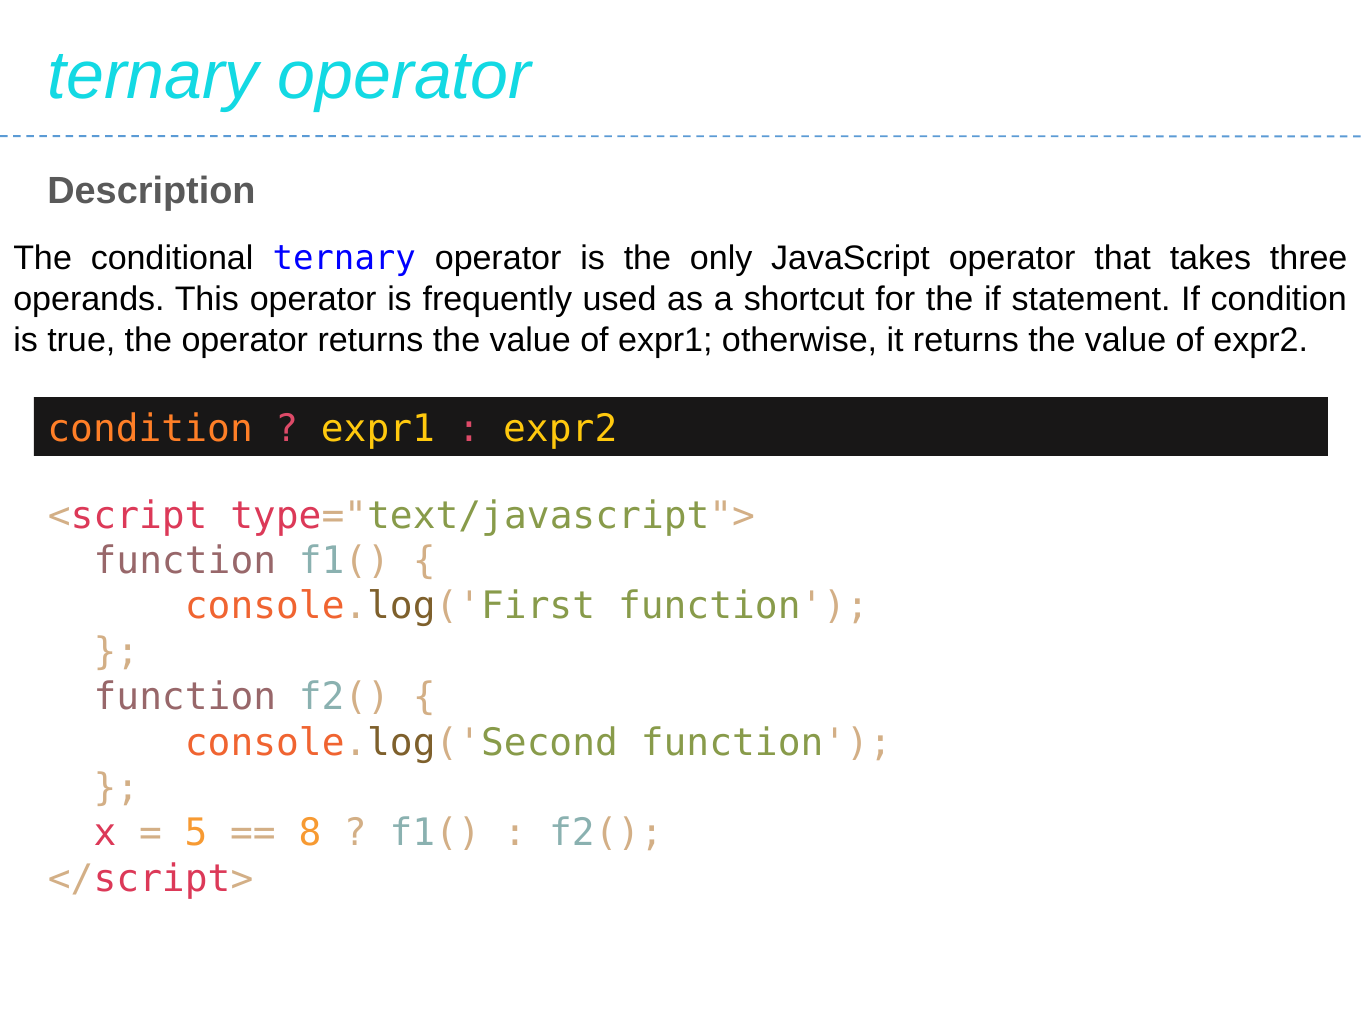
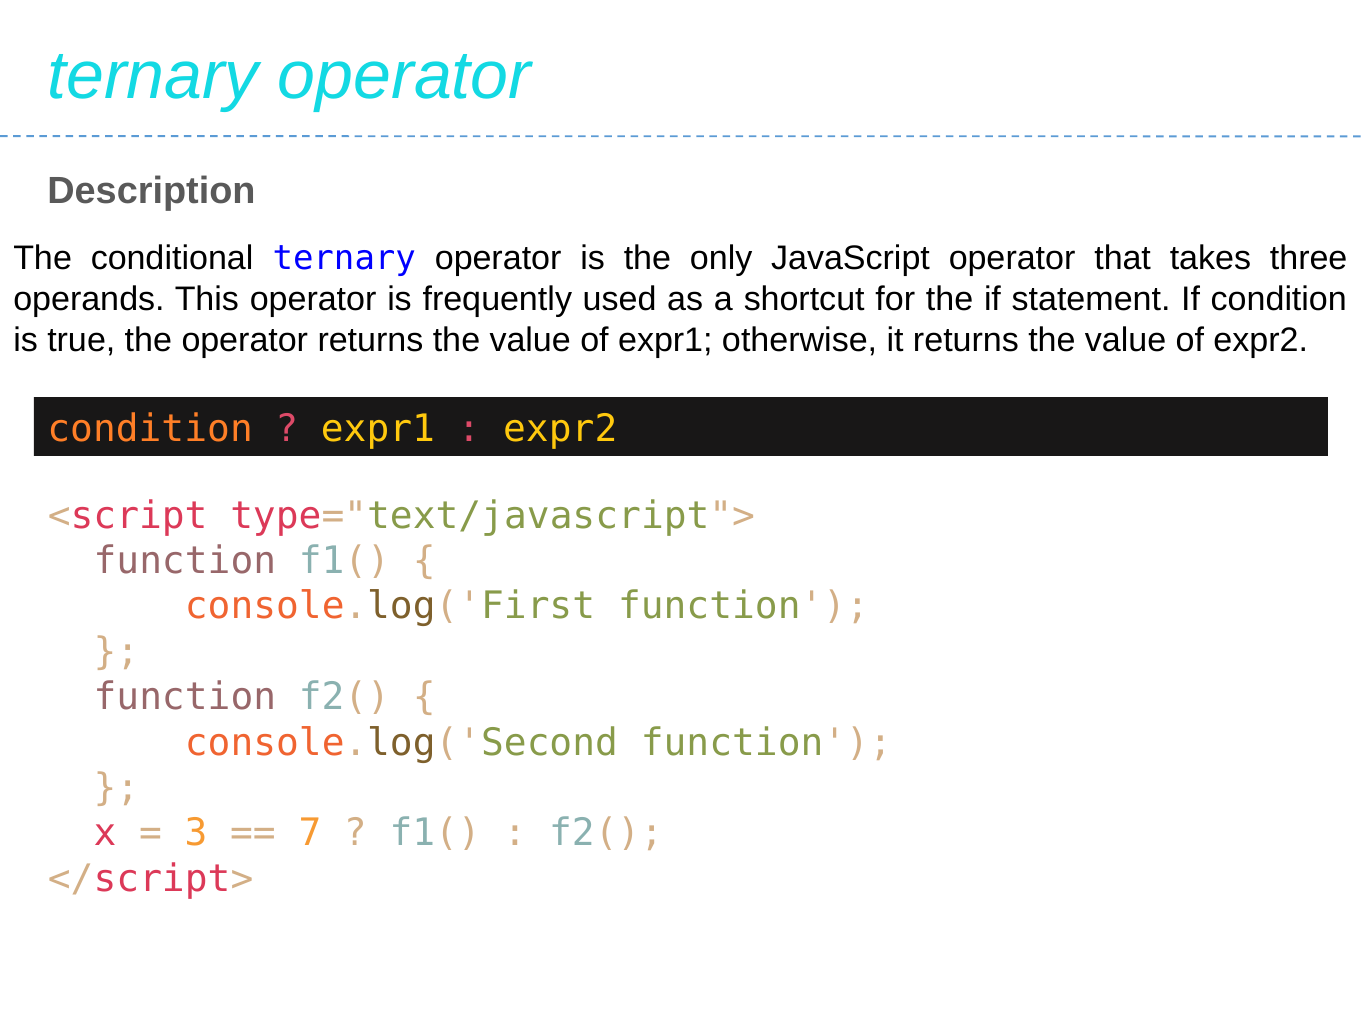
5: 5 -> 3
8: 8 -> 7
